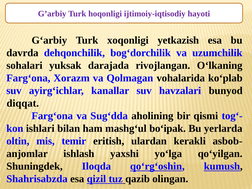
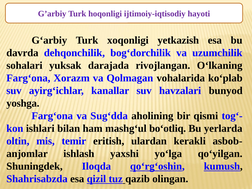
diqqat: diqqat -> yoshga
bo‘ipak: bo‘ipak -> bo‘otliq
